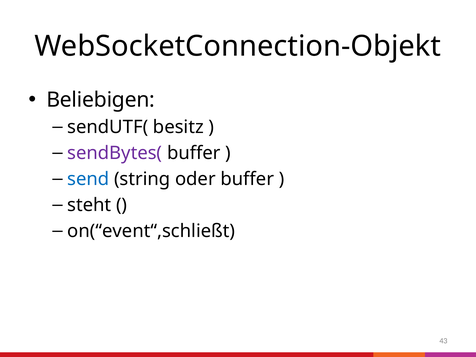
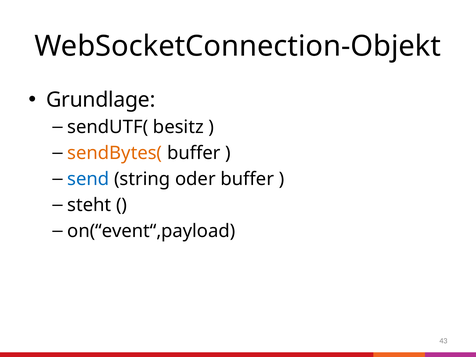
Beliebigen: Beliebigen -> Grundlage
sendBytes( colour: purple -> orange
on(“event“,schließt: on(“event“,schließt -> on(“event“,payload
